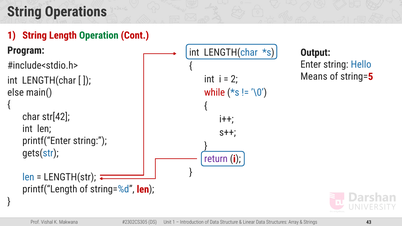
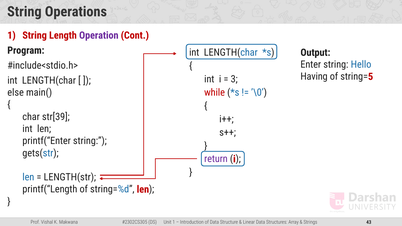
Operation colour: green -> purple
Means: Means -> Having
2: 2 -> 3
str[42: str[42 -> str[39
